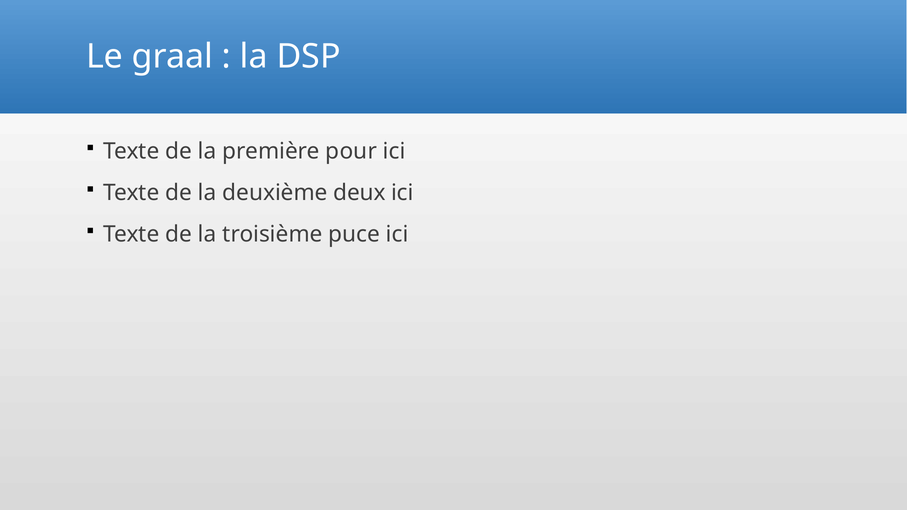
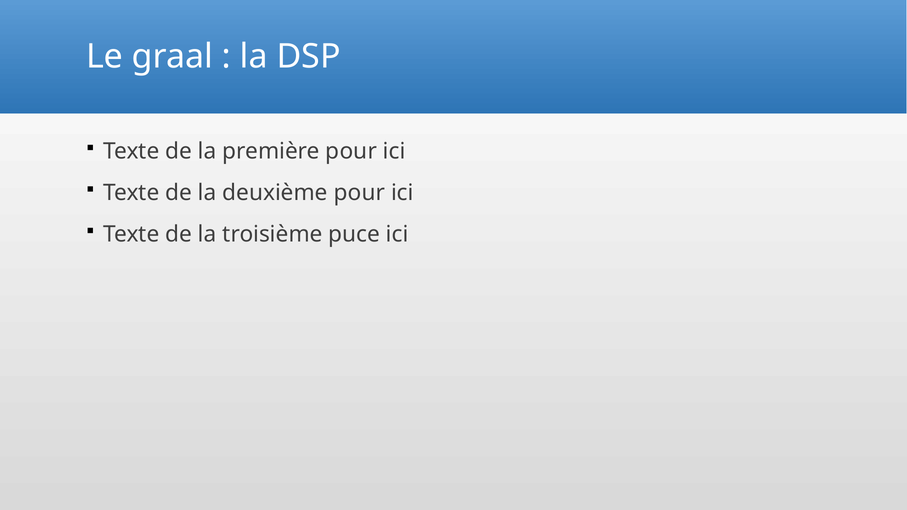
deuxième deux: deux -> pour
